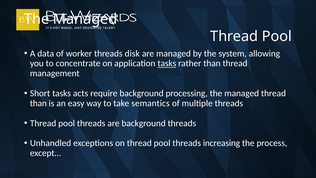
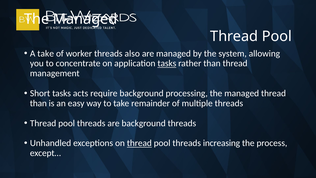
A data: data -> take
disk: disk -> also
semantics: semantics -> remainder
thread at (139, 143) underline: none -> present
